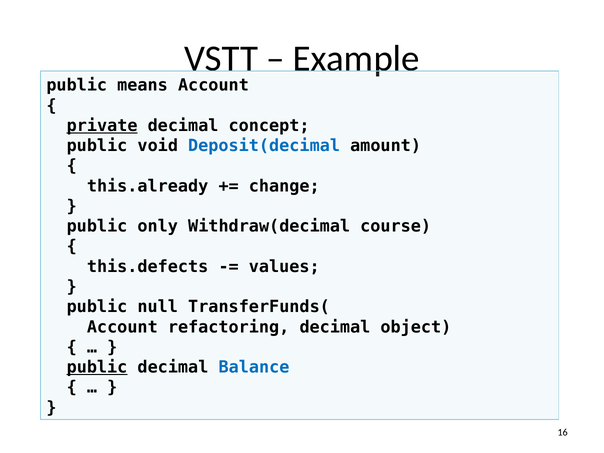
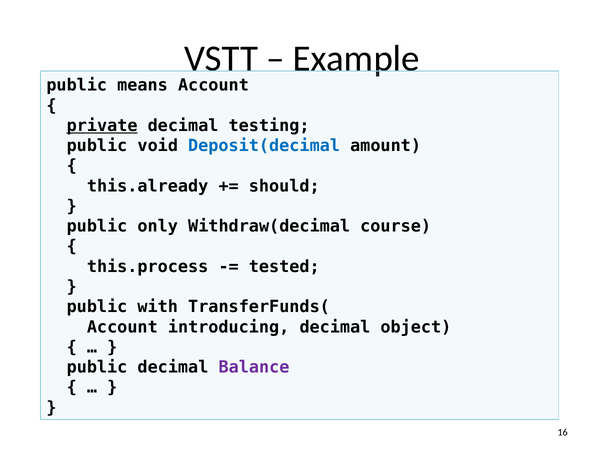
concept: concept -> testing
change: change -> should
this.defects: this.defects -> this.process
values: values -> tested
null: null -> with
refactoring: refactoring -> introducing
public at (97, 367) underline: present -> none
Balance colour: blue -> purple
